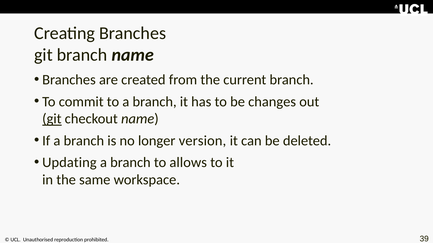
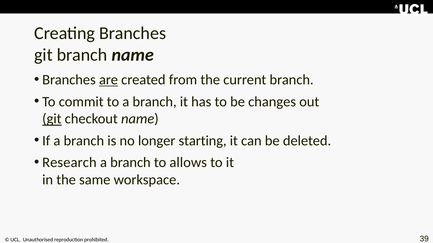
are underline: none -> present
version: version -> starting
Updating: Updating -> Research
